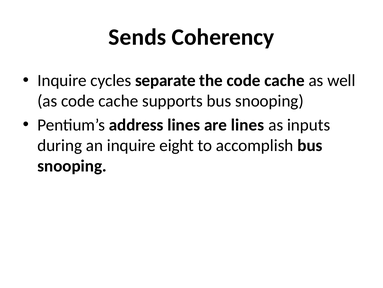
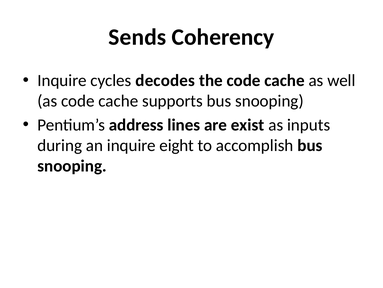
separate: separate -> decodes
are lines: lines -> exist
